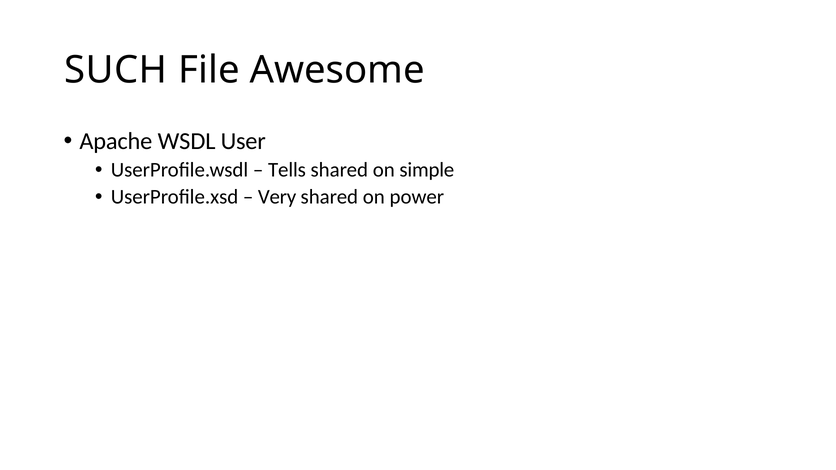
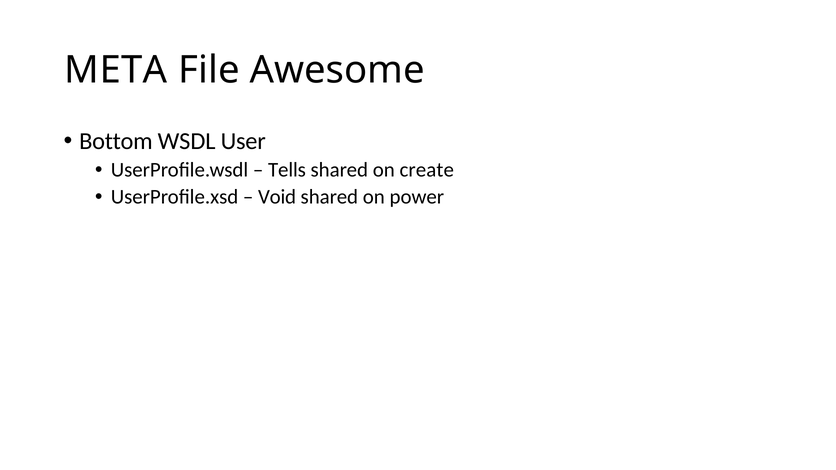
SUCH: SUCH -> META
Apache: Apache -> Bottom
simple: simple -> create
Very: Very -> Void
